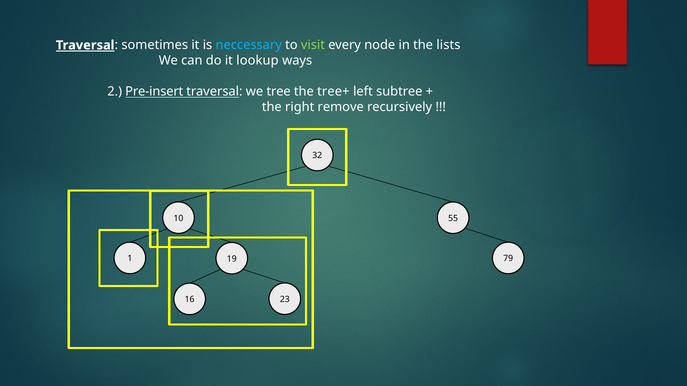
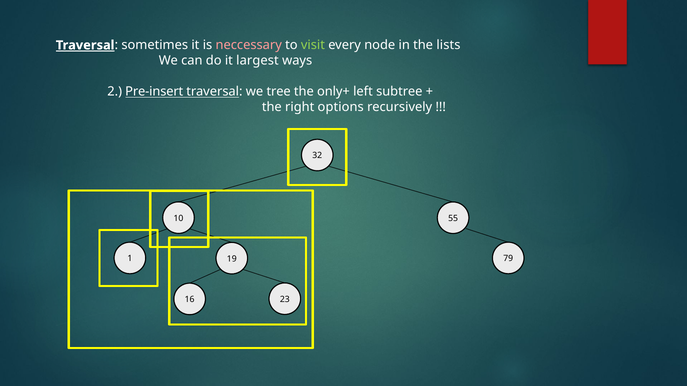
neccessary colour: light blue -> pink
lookup: lookup -> largest
tree+: tree+ -> only+
remove: remove -> options
